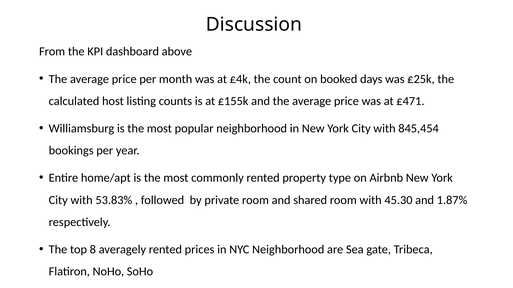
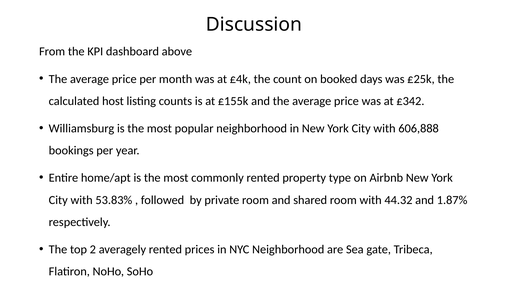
£471: £471 -> £342
845,454: 845,454 -> 606,888
45.30: 45.30 -> 44.32
8: 8 -> 2
